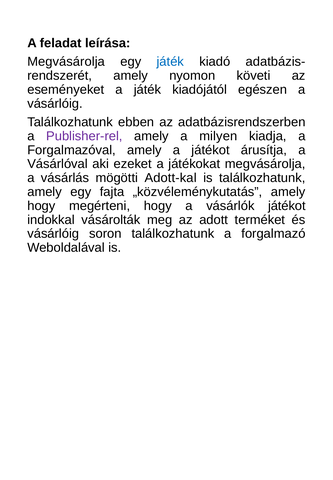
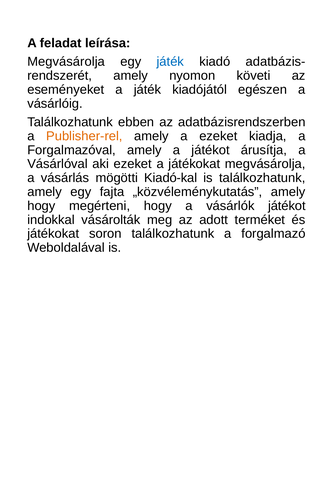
Publisher-rel colour: purple -> orange
a milyen: milyen -> ezeket
Adott-kal: Adott-kal -> Kiadó-kal
vásárlóig at (53, 234): vásárlóig -> játékokat
